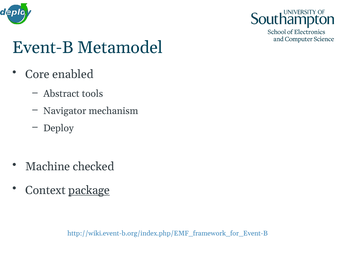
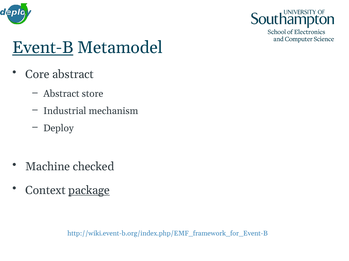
Event-B underline: none -> present
Core enabled: enabled -> abstract
tools: tools -> store
Navigator: Navigator -> Industrial
